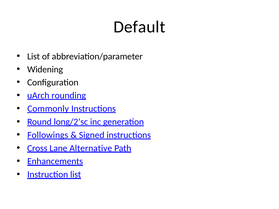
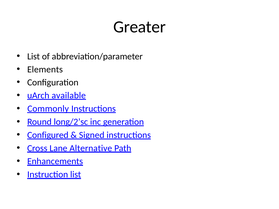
Default: Default -> Greater
Widening: Widening -> Elements
rounding: rounding -> available
Followings: Followings -> Configured
